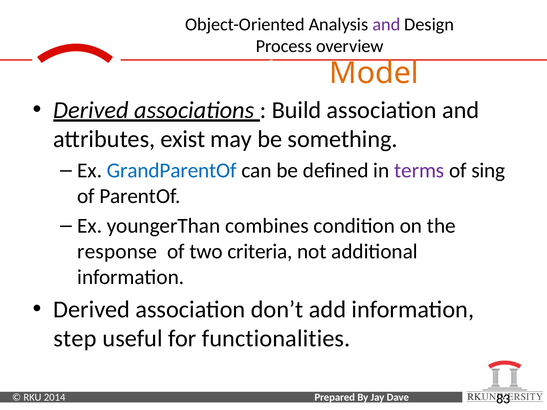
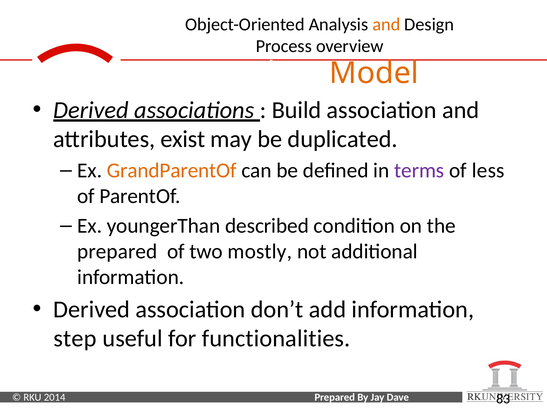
and at (386, 24) colour: purple -> orange
something: something -> duplicated
GrandParentOf colour: blue -> orange
sing: sing -> less
combines: combines -> described
response at (117, 252): response -> prepared
criteria: criteria -> mostly
